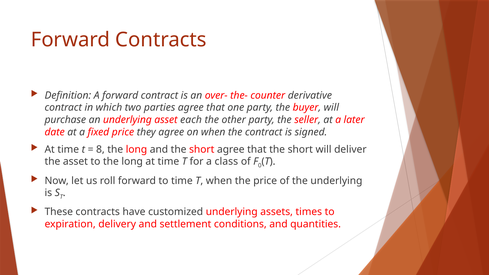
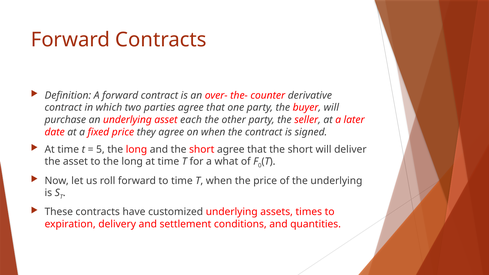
8: 8 -> 5
class: class -> what
